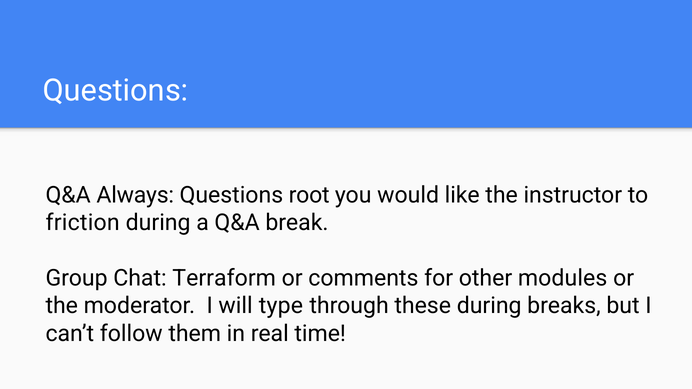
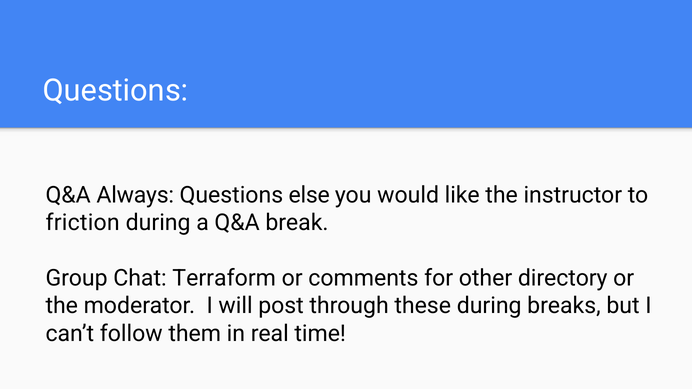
root: root -> else
modules: modules -> directory
type: type -> post
